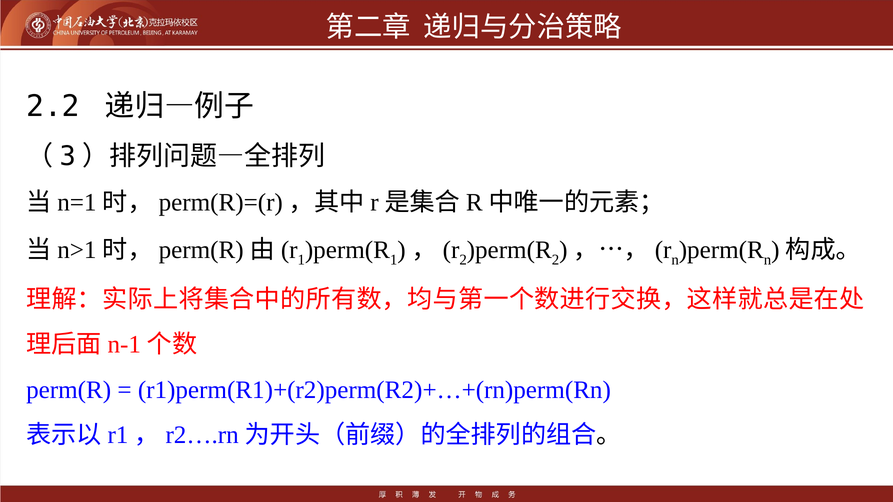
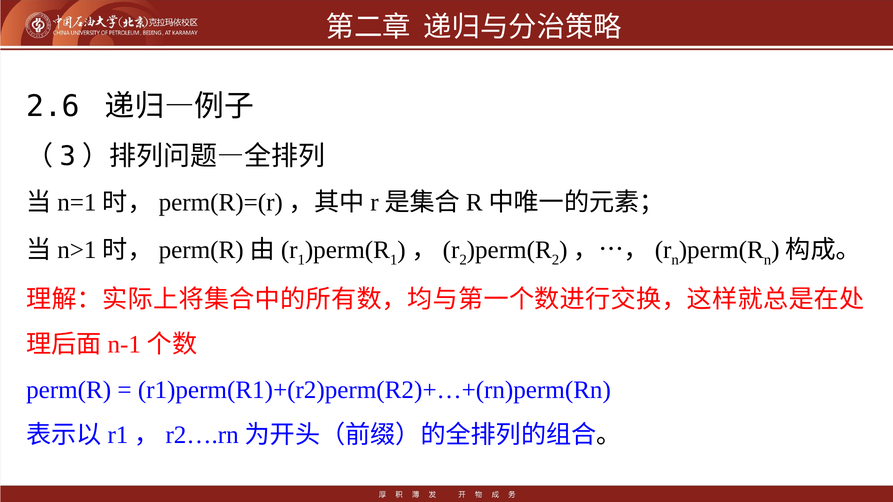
2.2: 2.2 -> 2.6
